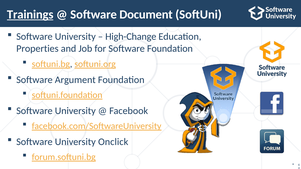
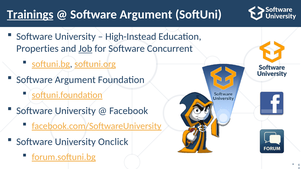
Document at (146, 14): Document -> Argument
High-Change: High-Change -> High-Instead
Job underline: none -> present
Software Foundation: Foundation -> Concurrent
